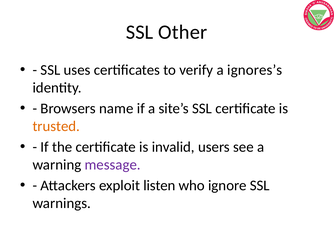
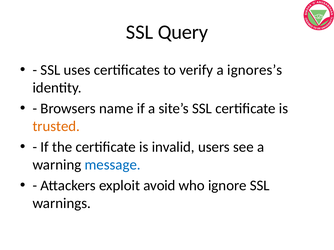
Other: Other -> Query
message colour: purple -> blue
listen: listen -> avoid
